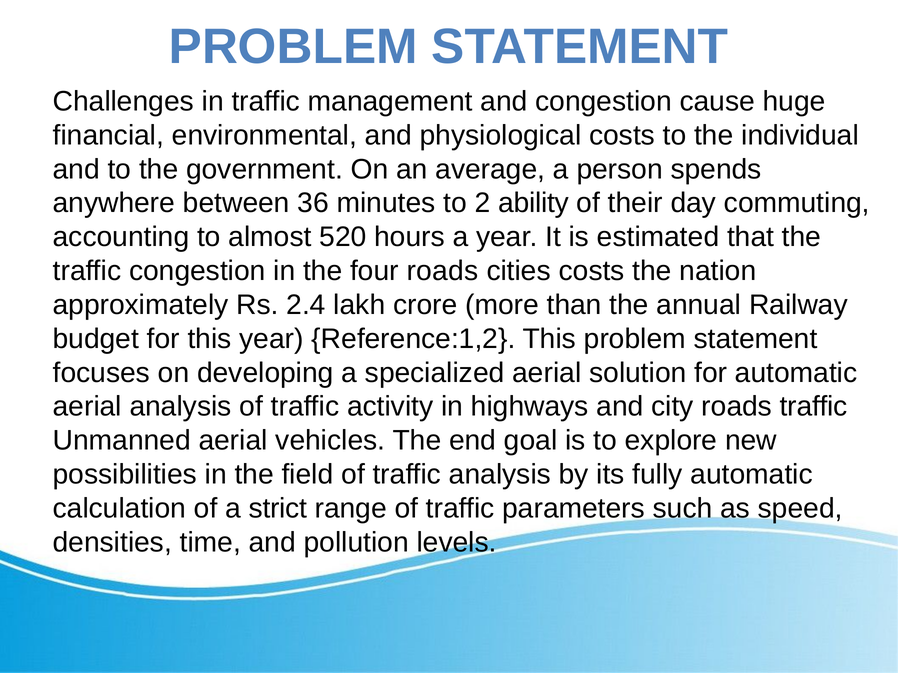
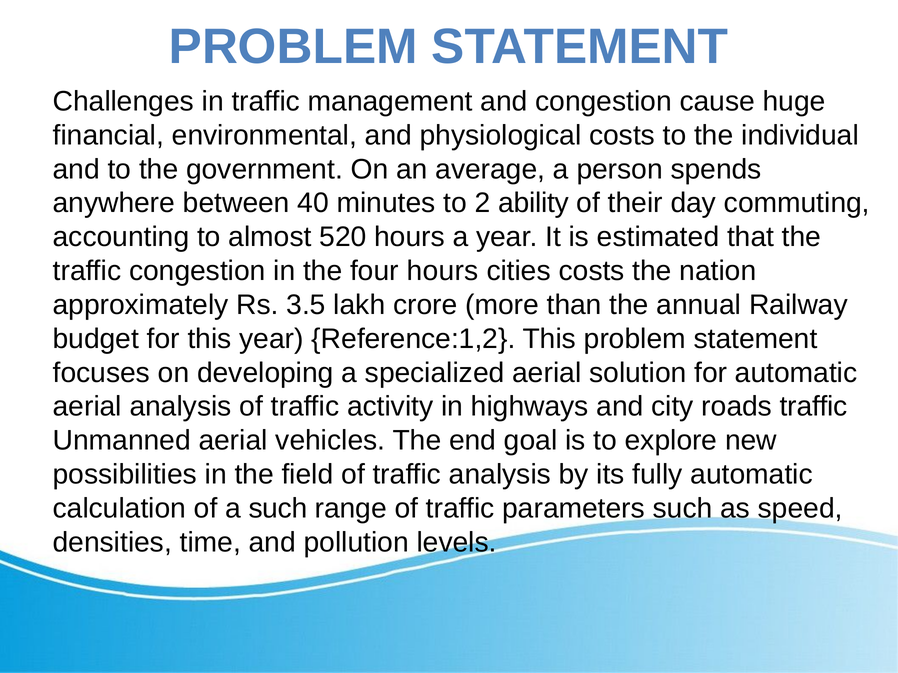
36: 36 -> 40
four roads: roads -> hours
2.4: 2.4 -> 3.5
a strict: strict -> such
